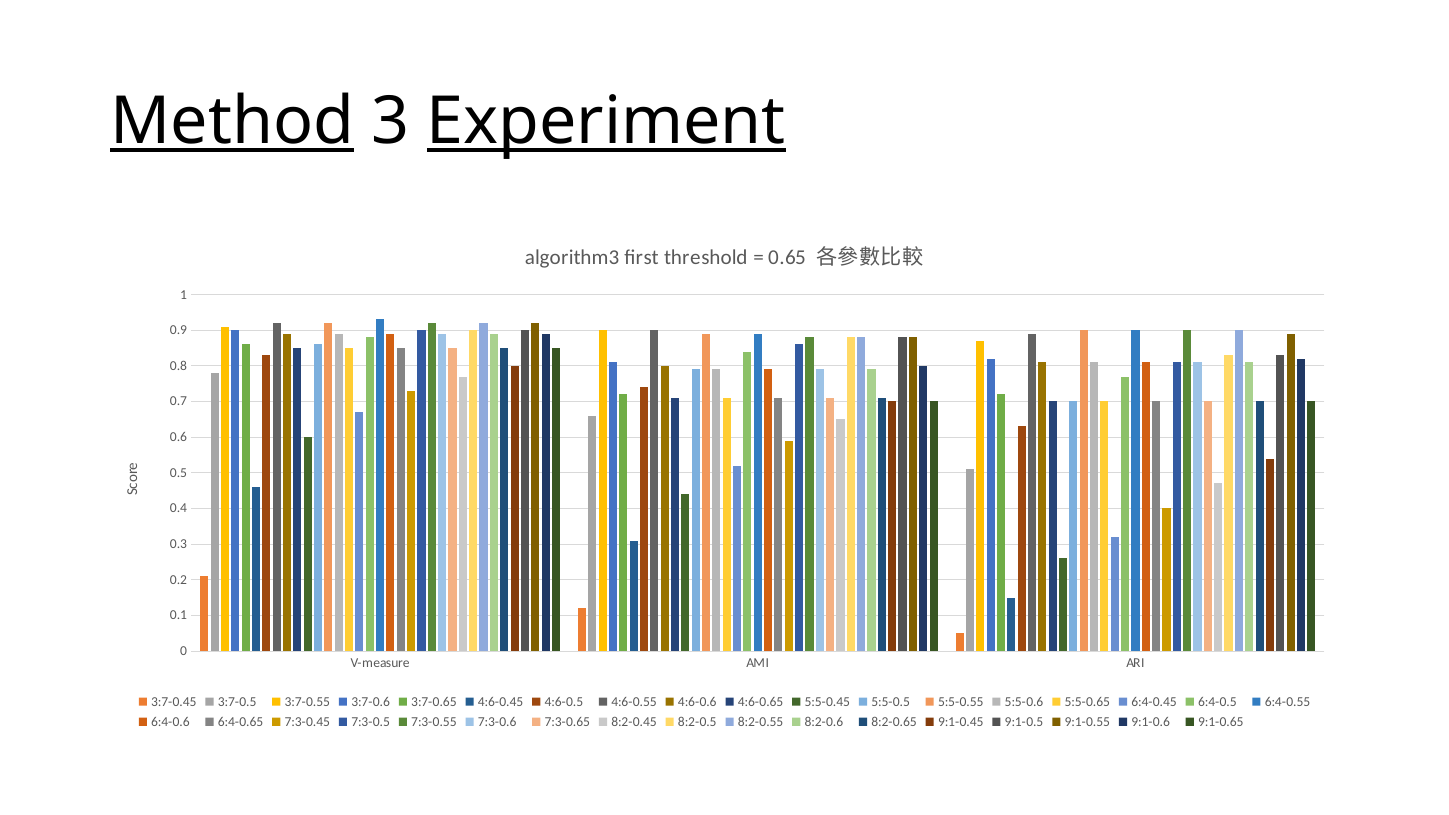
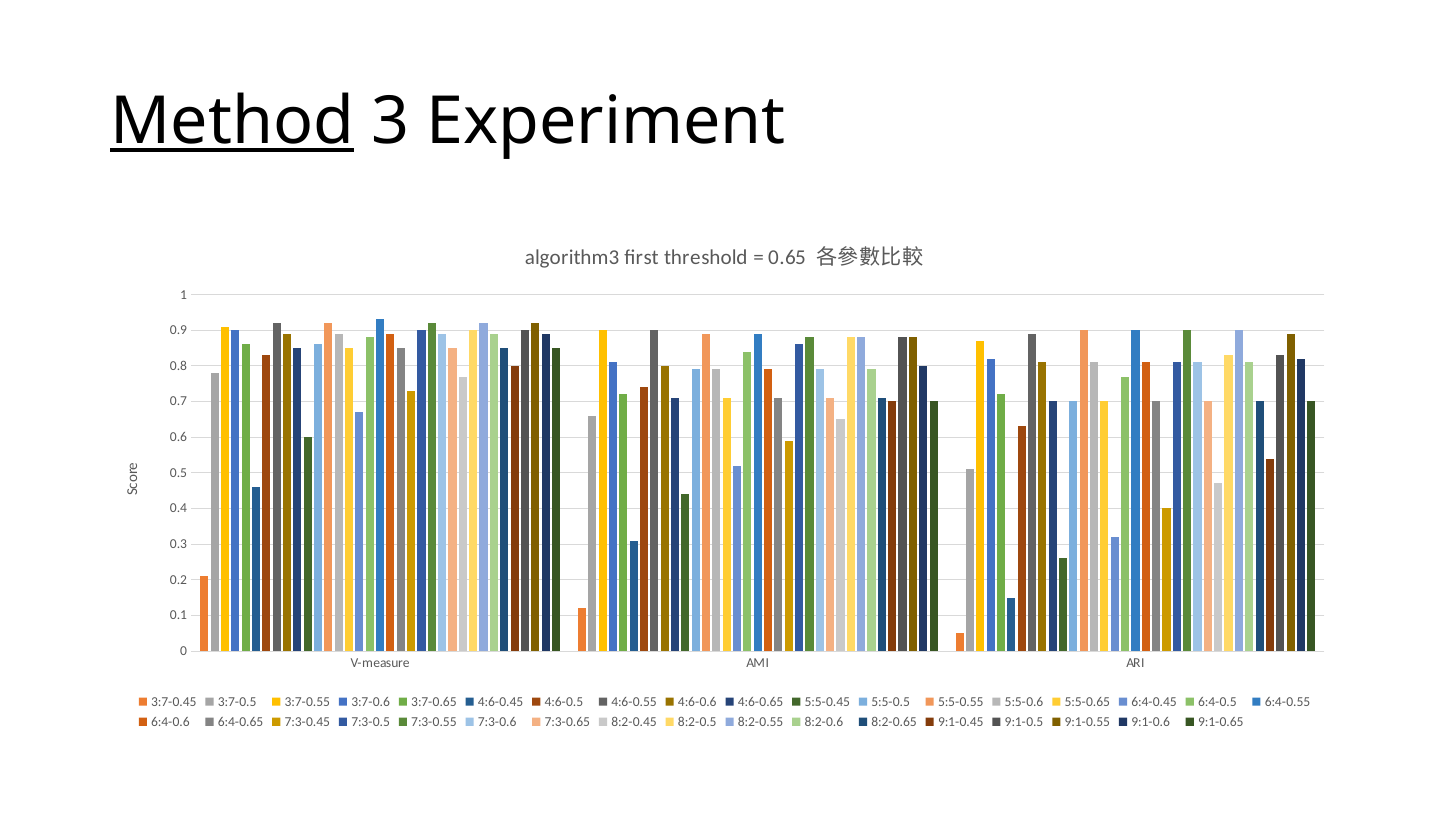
Experiment underline: present -> none
